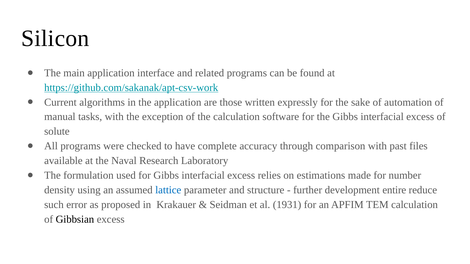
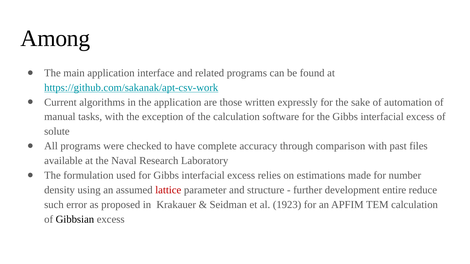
Silicon: Silicon -> Among
lattice colour: blue -> red
1931: 1931 -> 1923
